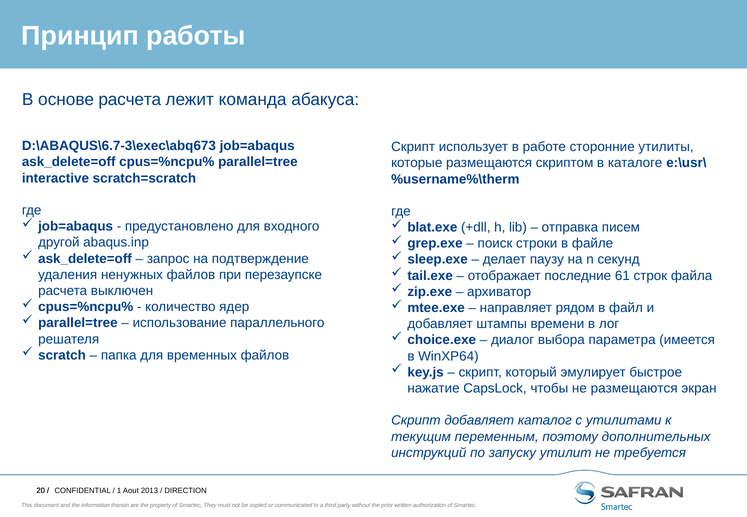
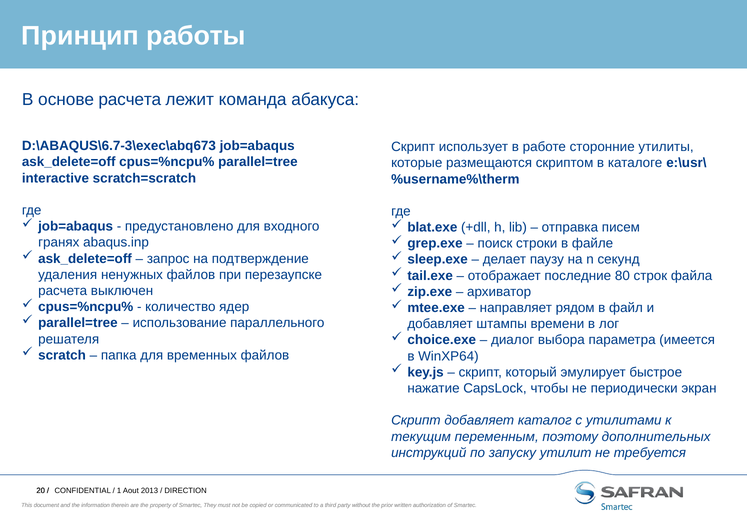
другой: другой -> гранях
61: 61 -> 80
не размещаются: размещаются -> периодически
